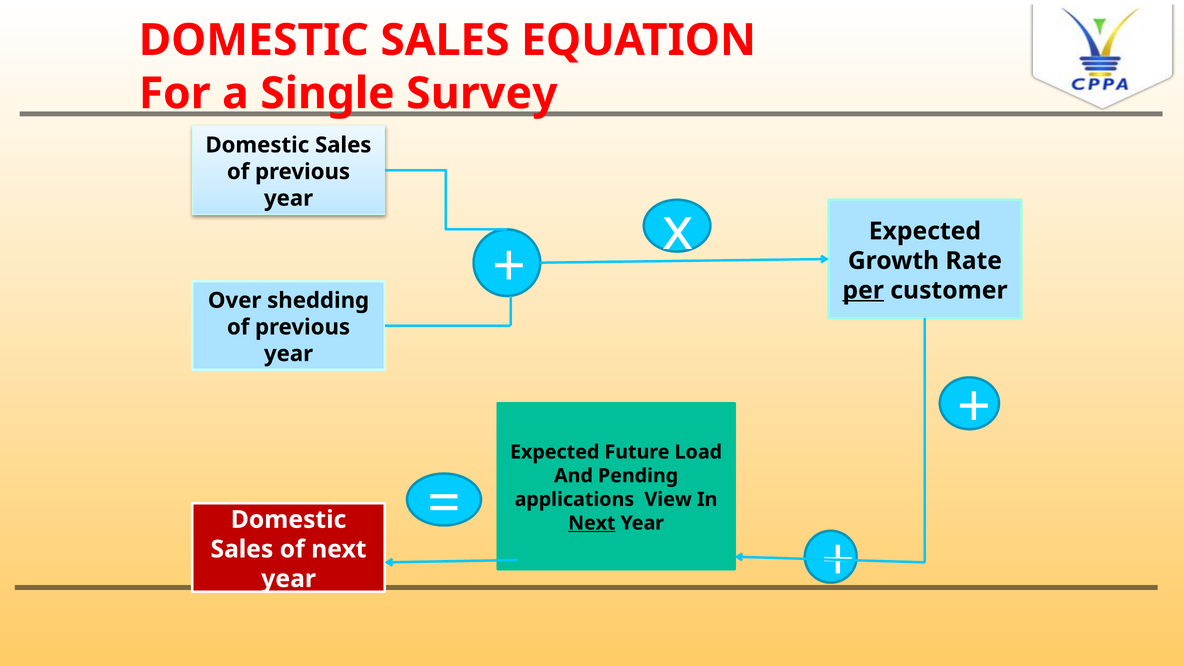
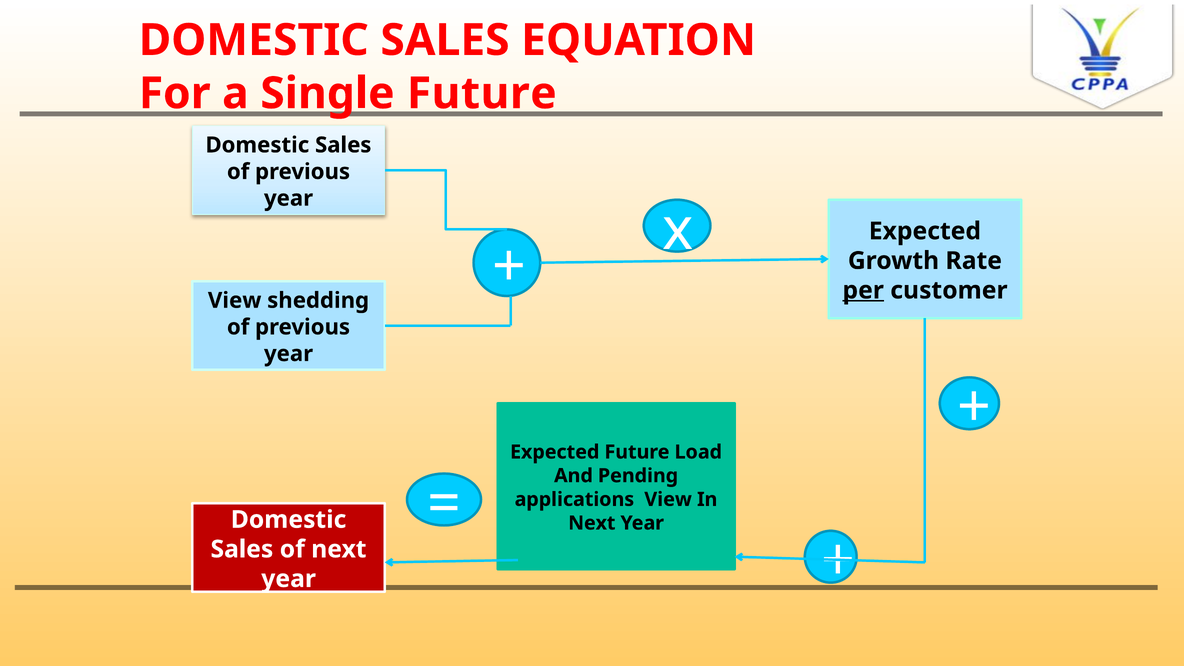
Survey at (482, 94): Survey -> Future
Over at (235, 300): Over -> View
Next at (592, 523) underline: present -> none
